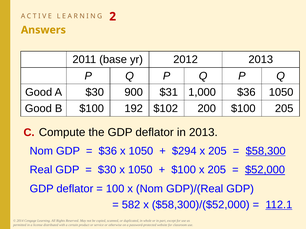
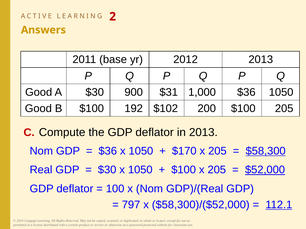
$294: $294 -> $170
582: 582 -> 797
